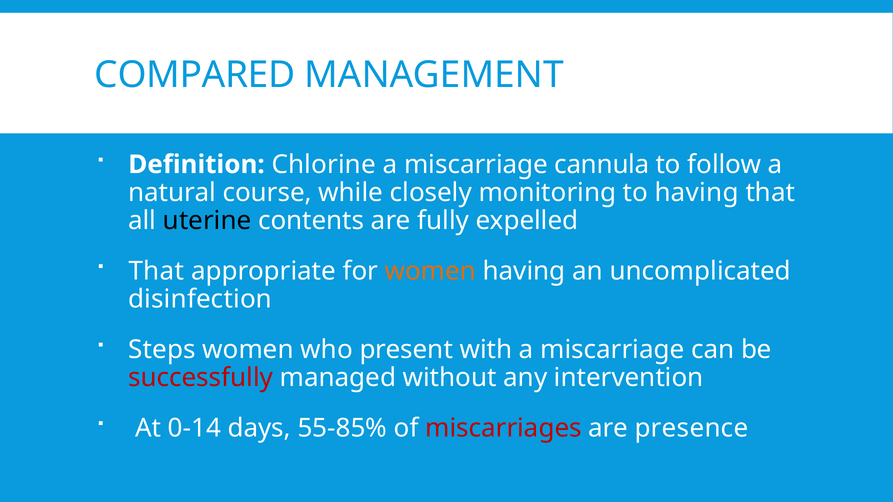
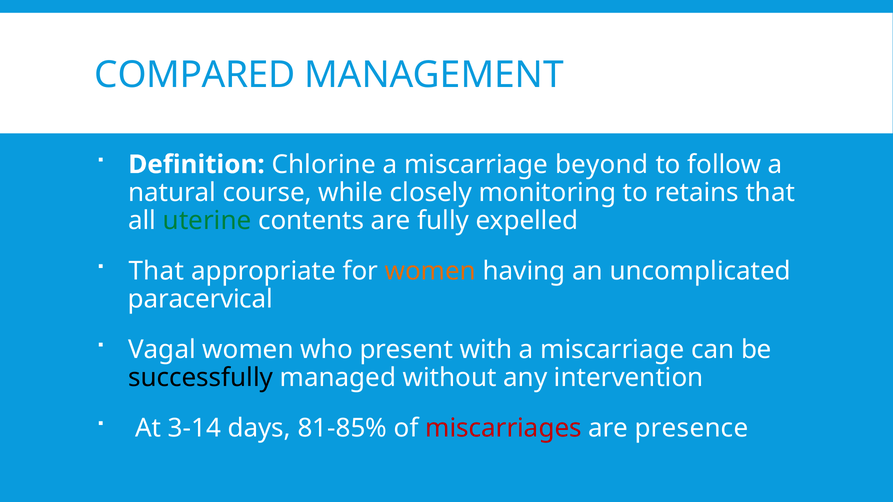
cannula: cannula -> beyond
to having: having -> retains
uterine colour: black -> green
disinfection: disinfection -> paracervical
Steps: Steps -> Vagal
successfully colour: red -> black
0-14: 0-14 -> 3-14
55-85%: 55-85% -> 81-85%
